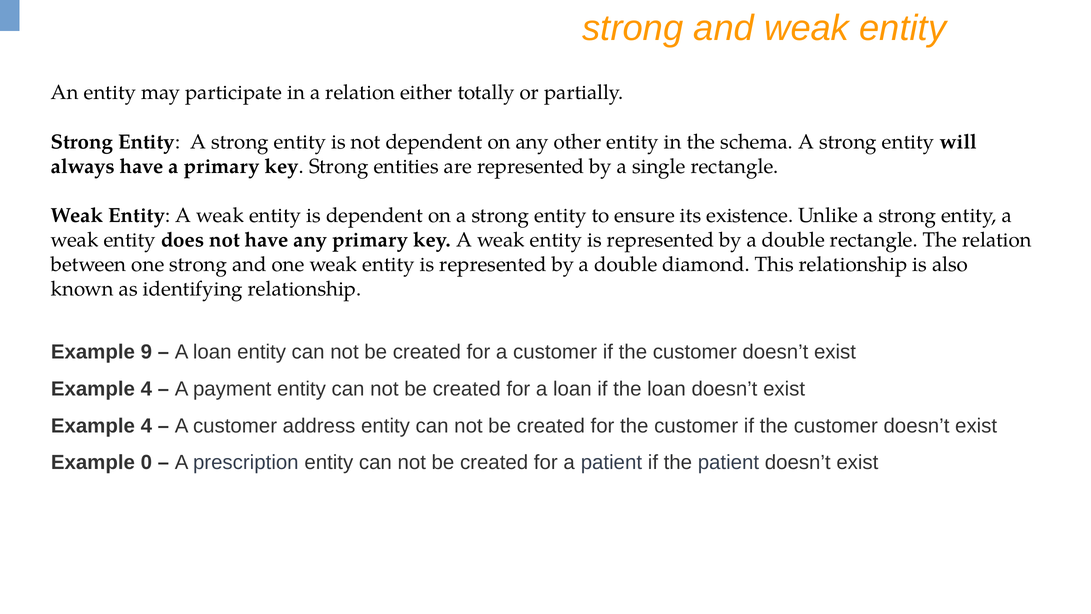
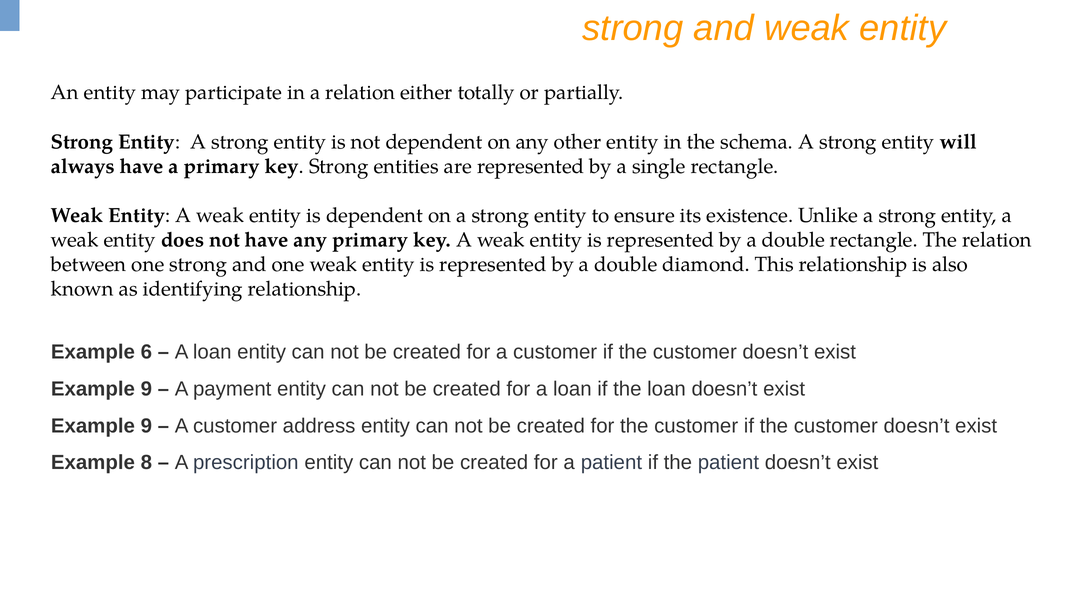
9: 9 -> 6
4 at (146, 389): 4 -> 9
4 at (146, 426): 4 -> 9
0: 0 -> 8
